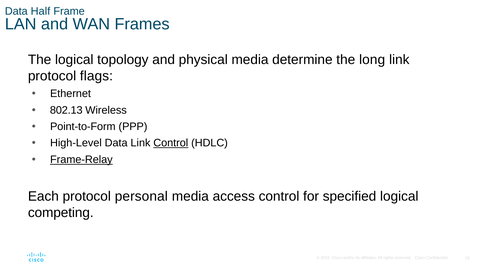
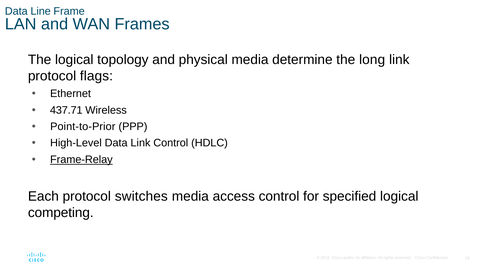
Half: Half -> Line
802.13: 802.13 -> 437.71
Point-to-Form: Point-to-Form -> Point-to-Prior
Control at (171, 143) underline: present -> none
personal: personal -> switches
